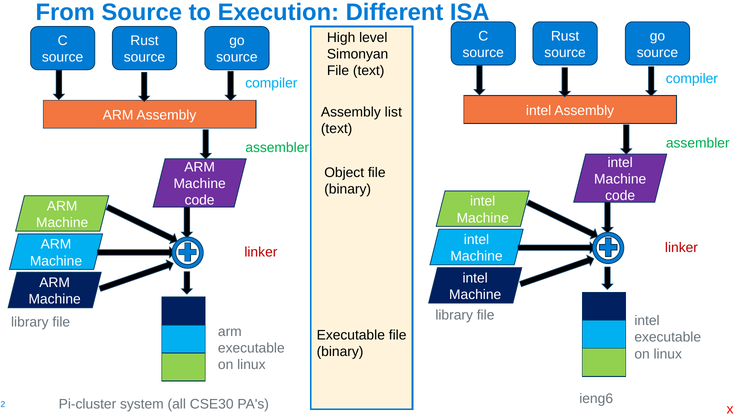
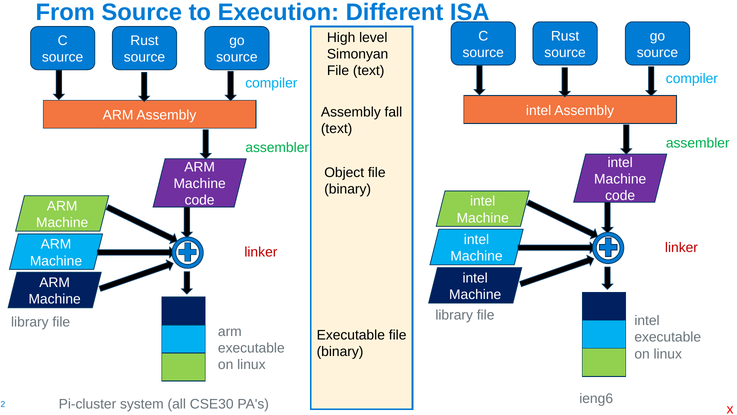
list: list -> fall
